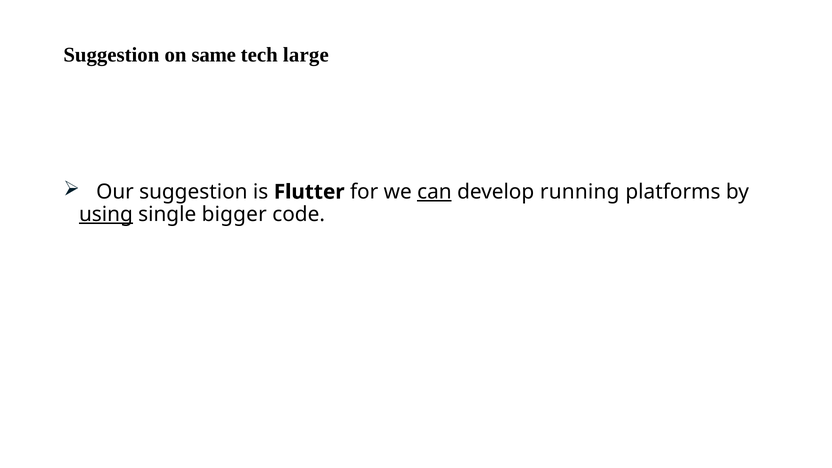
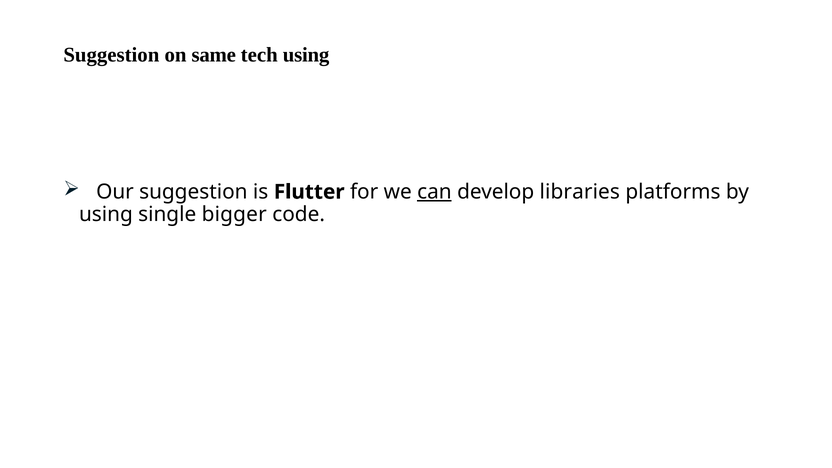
tech large: large -> using
running: running -> libraries
using at (106, 214) underline: present -> none
